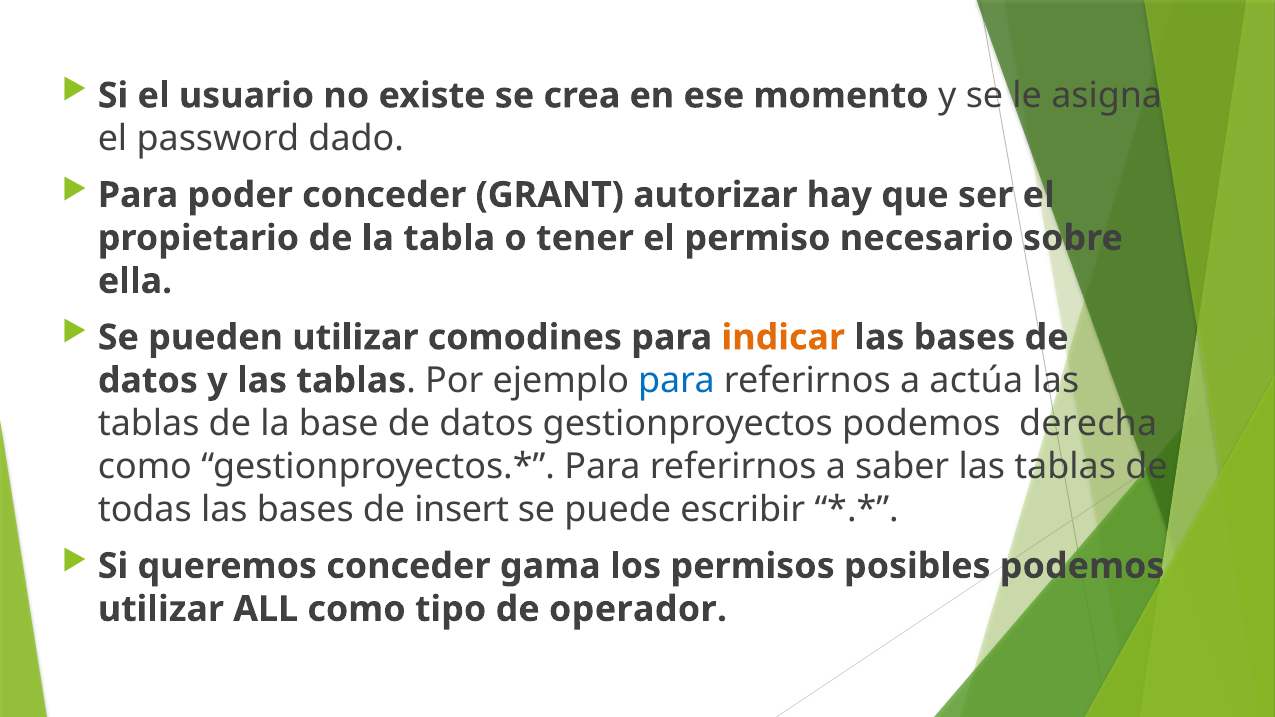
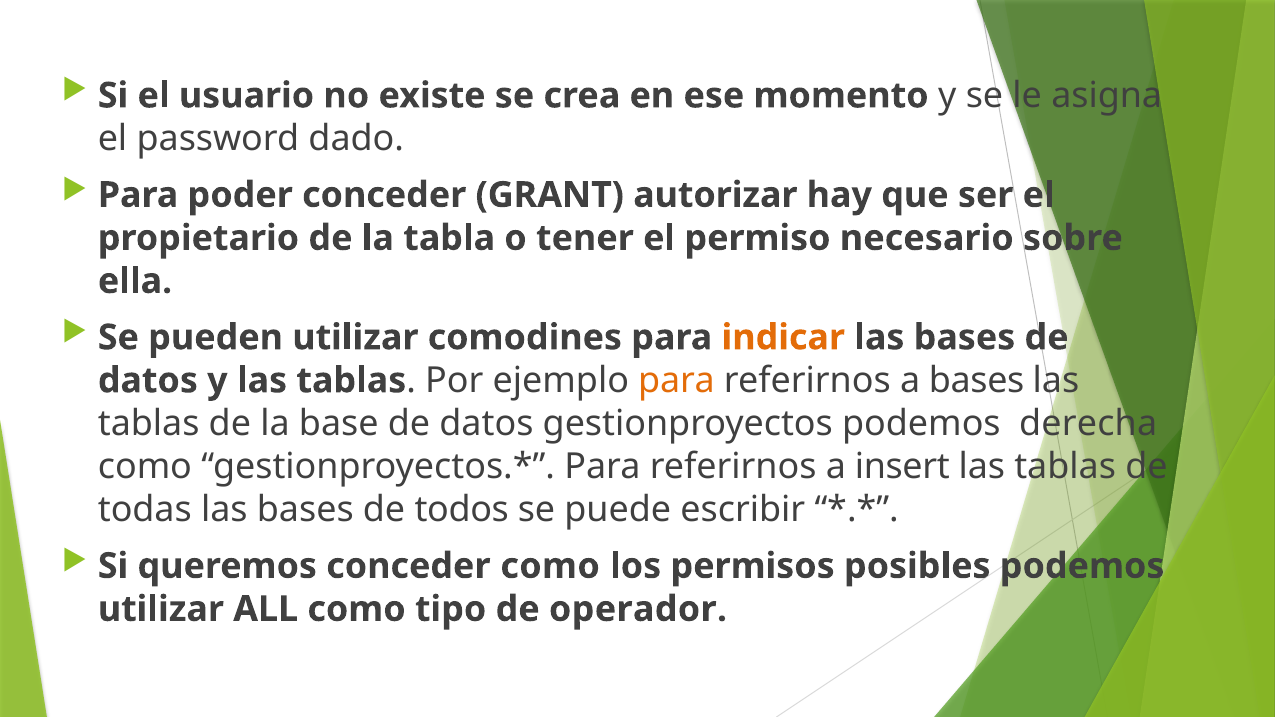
para at (677, 381) colour: blue -> orange
a actúa: actúa -> bases
saber: saber -> insert
insert: insert -> todos
conceder gama: gama -> como
